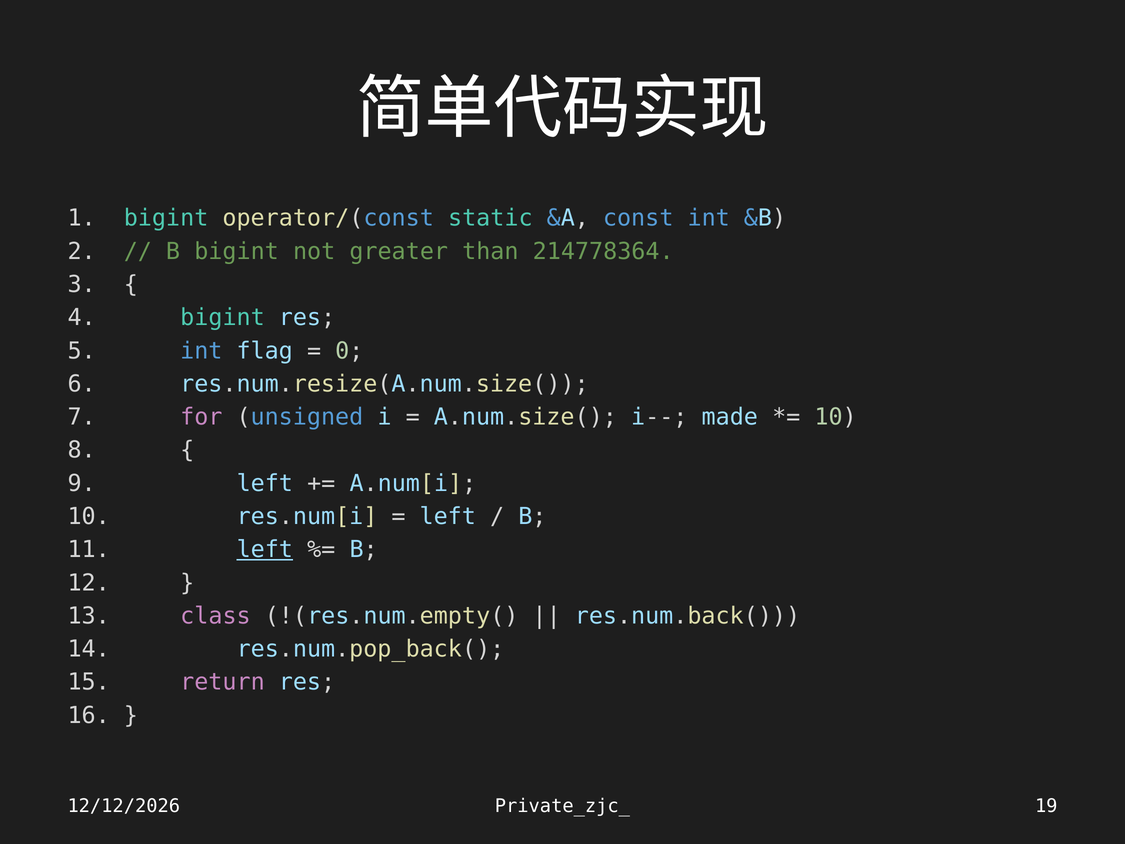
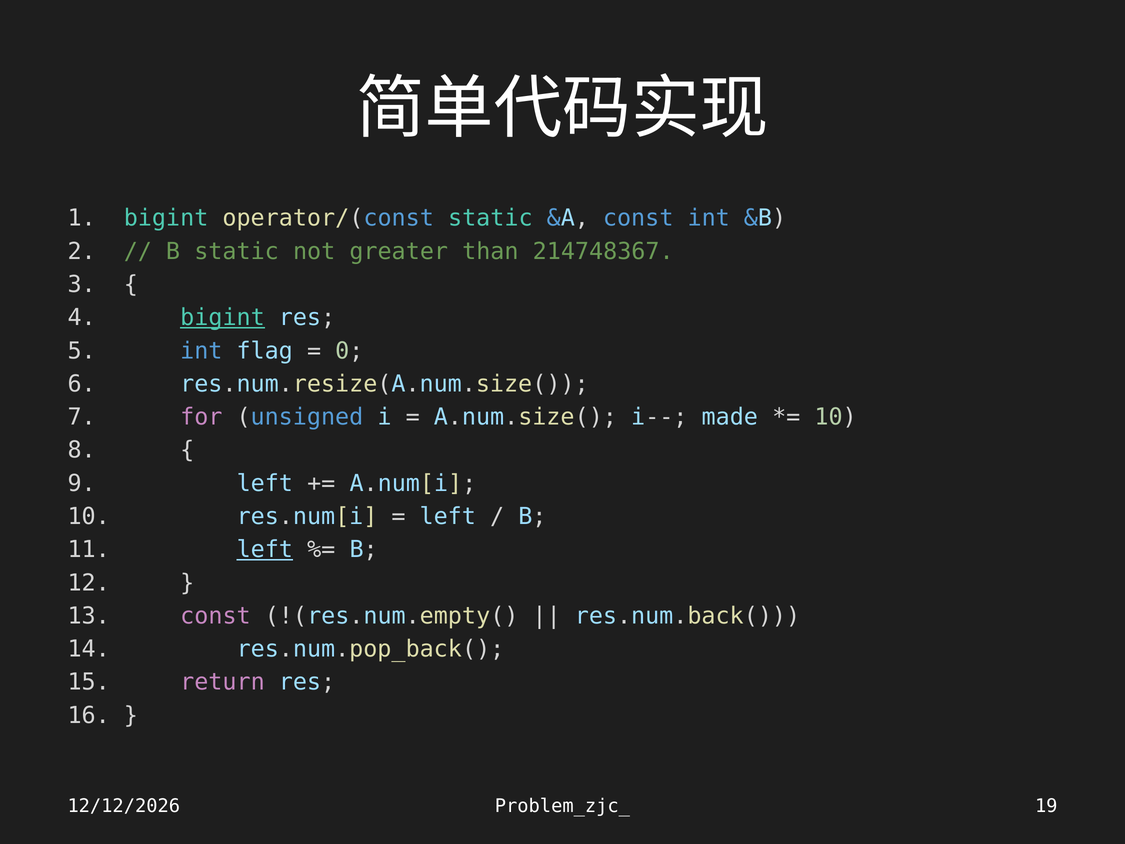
B bigint: bigint -> static
214778364: 214778364 -> 214748367
bigint at (223, 318) underline: none -> present
class at (215, 616): class -> const
Private_zjc_: Private_zjc_ -> Problem_zjc_
